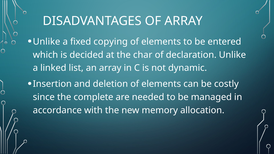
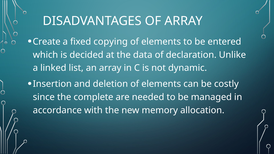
Unlike at (47, 42): Unlike -> Create
char: char -> data
